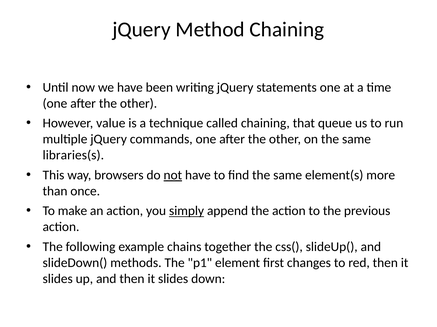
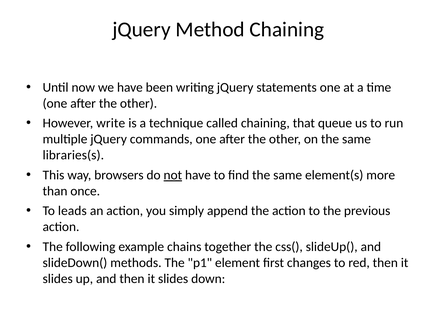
value: value -> write
make: make -> leads
simply underline: present -> none
